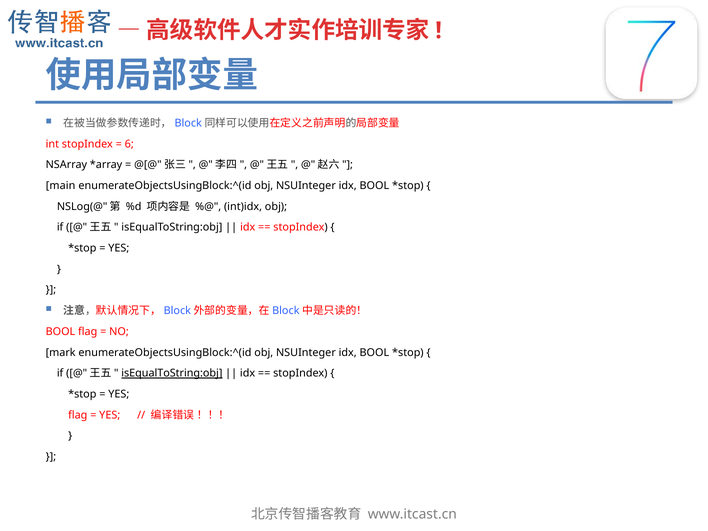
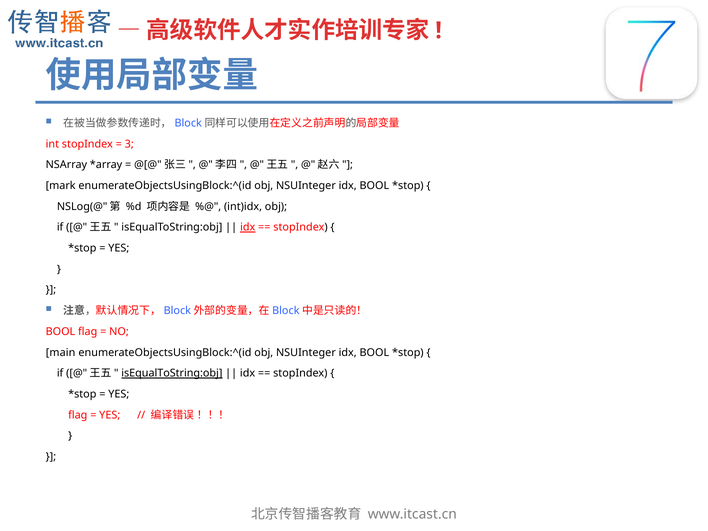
6: 6 -> 3
main: main -> mark
idx at (248, 227) underline: none -> present
mark: mark -> main
